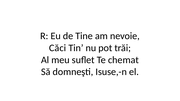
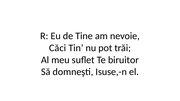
chemat: chemat -> biruitor
